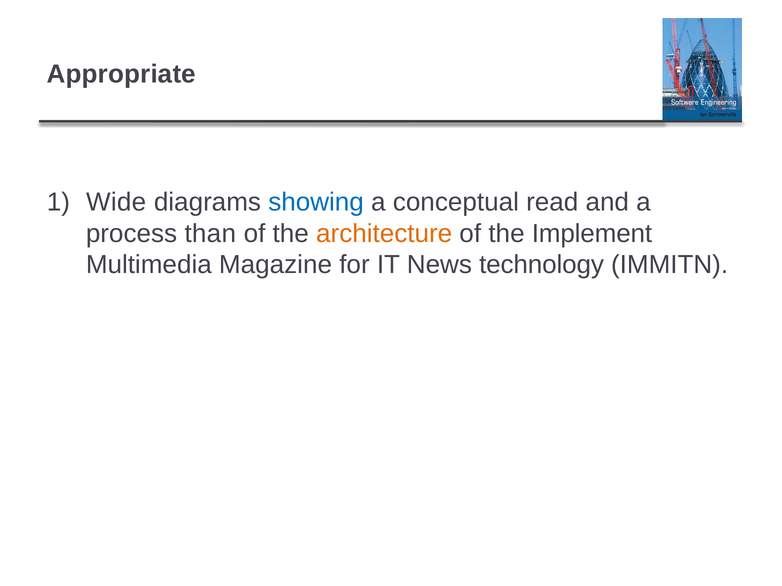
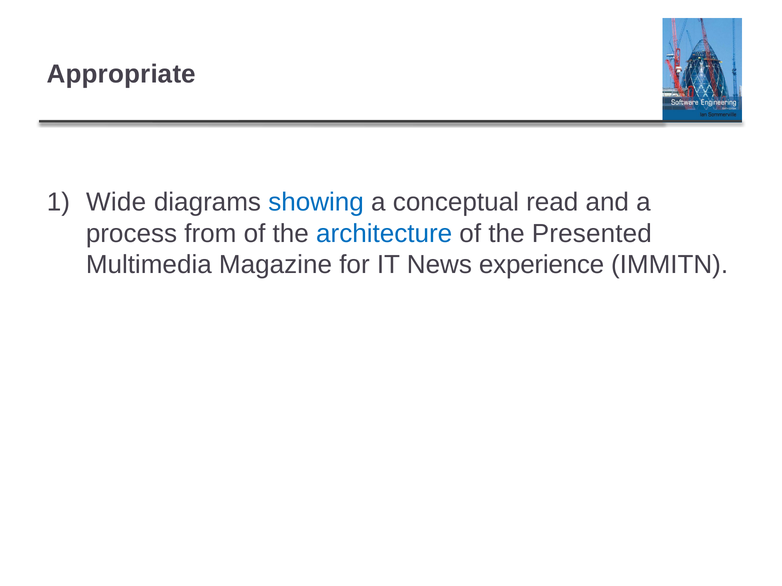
than: than -> from
architecture colour: orange -> blue
Implement: Implement -> Presented
technology: technology -> experience
